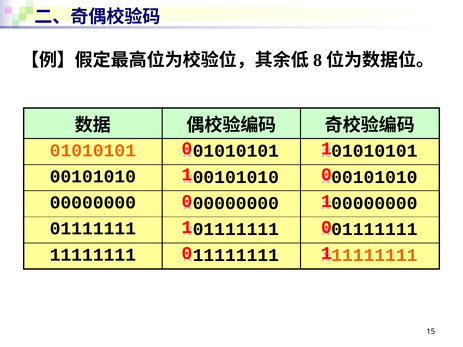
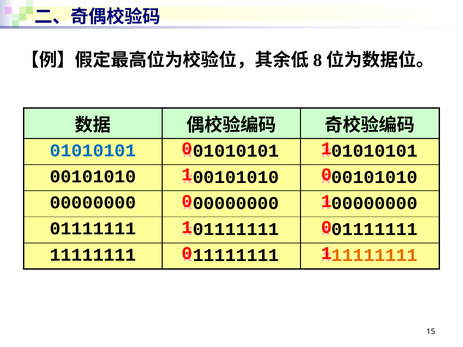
01010101 at (93, 151) colour: orange -> blue
